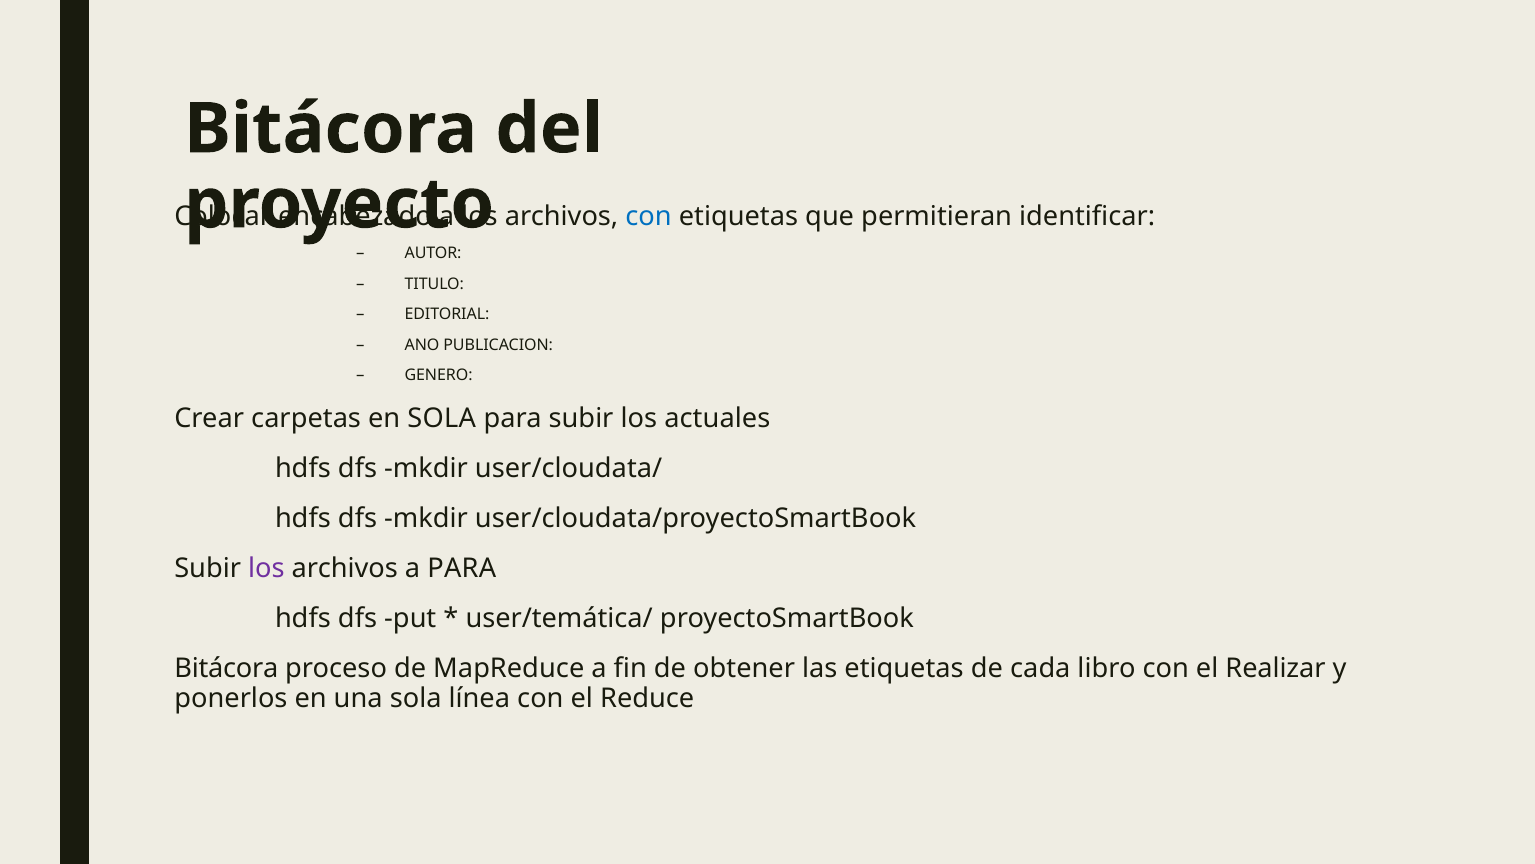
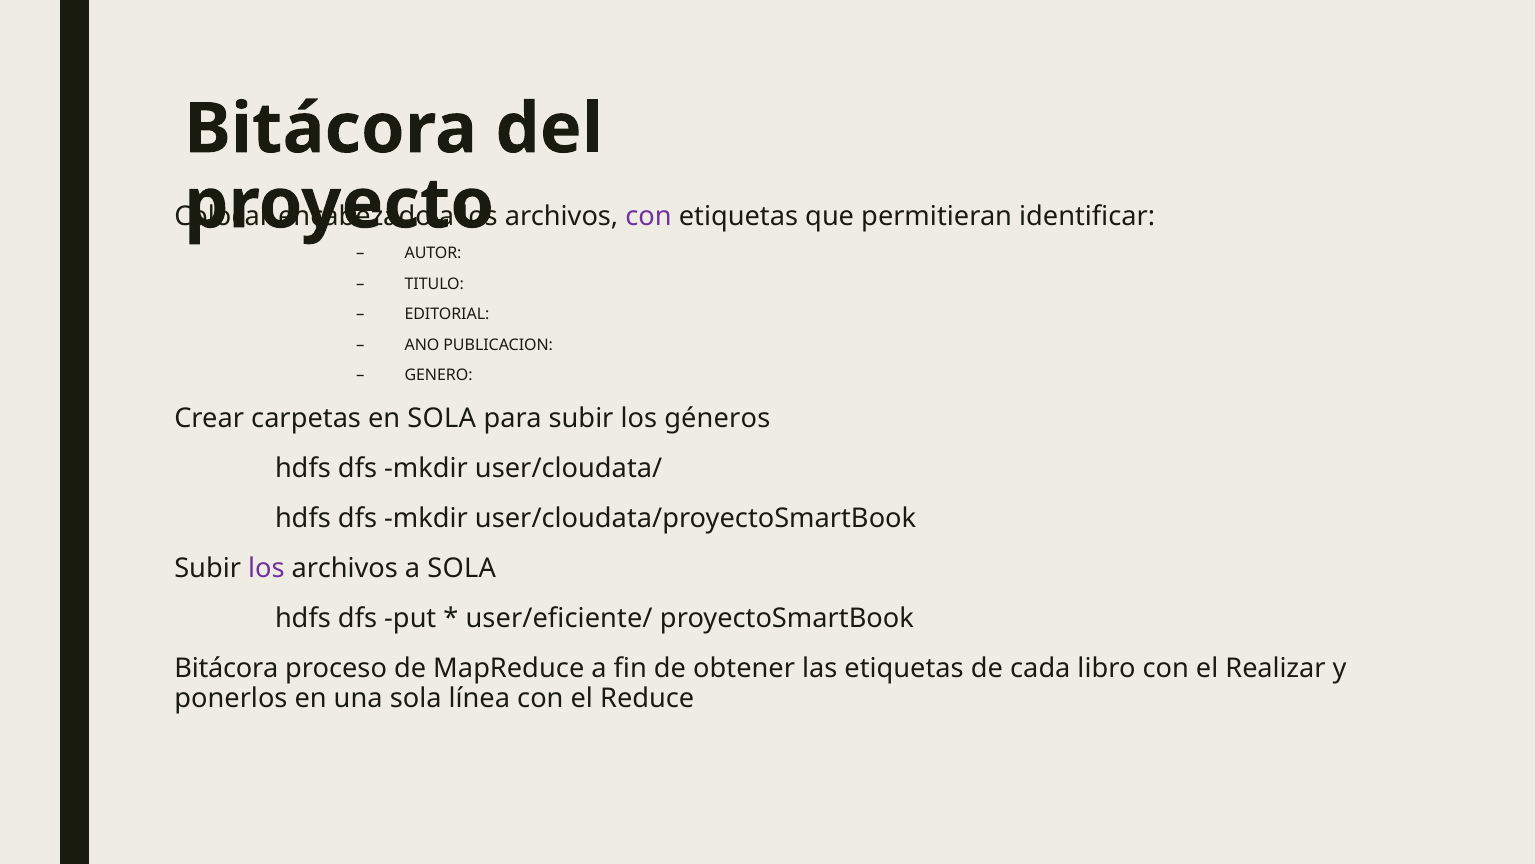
con at (649, 216) colour: blue -> purple
actuales: actuales -> géneros
a PARA: PARA -> SOLA
user/temática/: user/temática/ -> user/eficiente/
